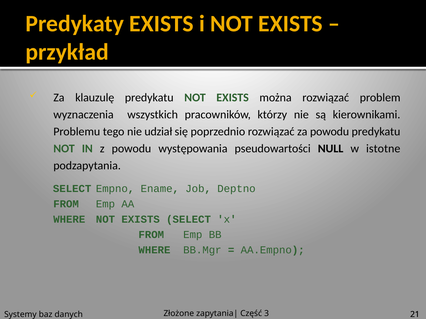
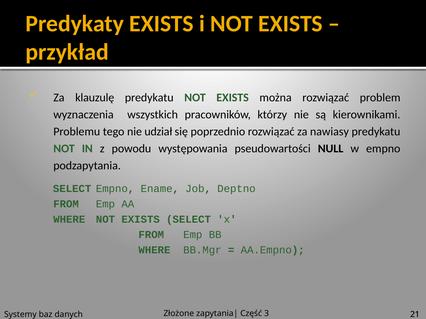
za powodu: powodu -> nawiasy
w istotne: istotne -> empno
